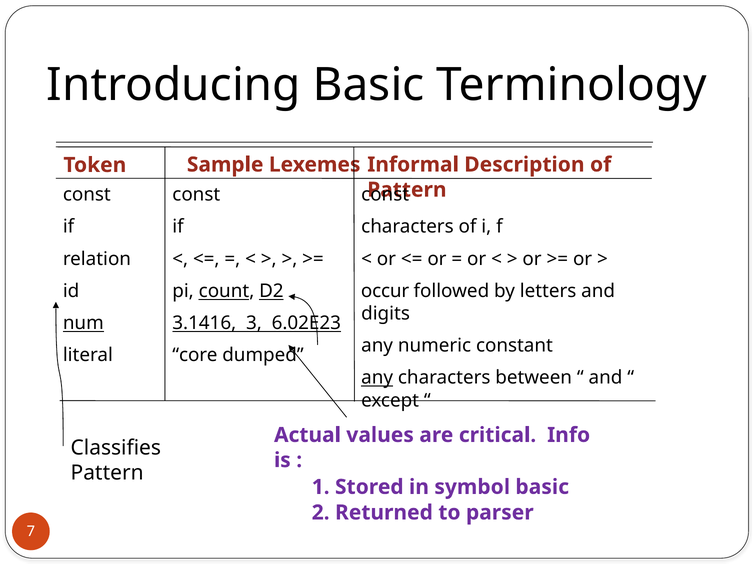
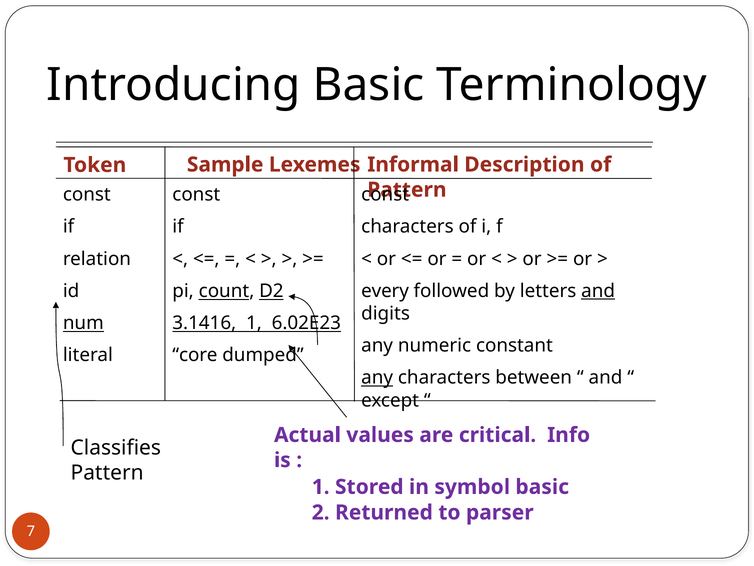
occur: occur -> every
and at (598, 291) underline: none -> present
3.1416 3: 3 -> 1
